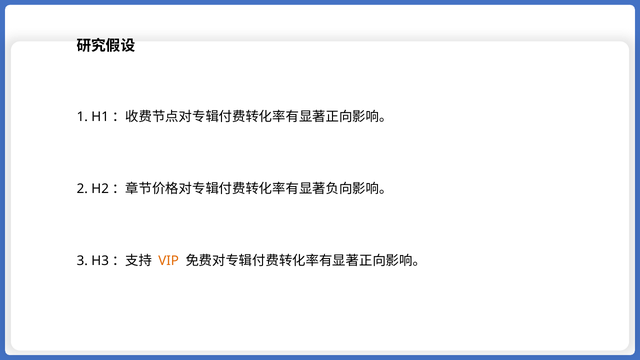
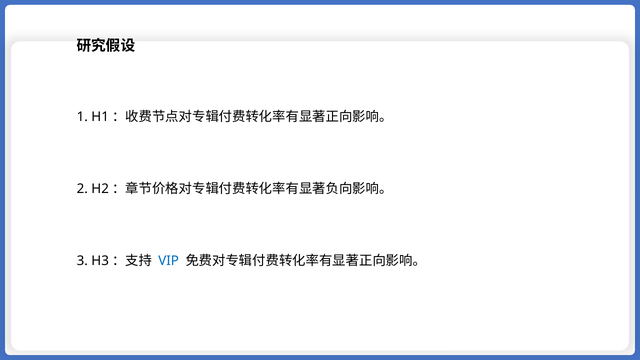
VIP colour: orange -> blue
